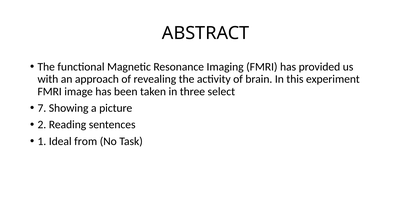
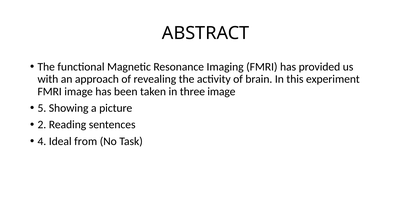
three select: select -> image
7: 7 -> 5
1: 1 -> 4
